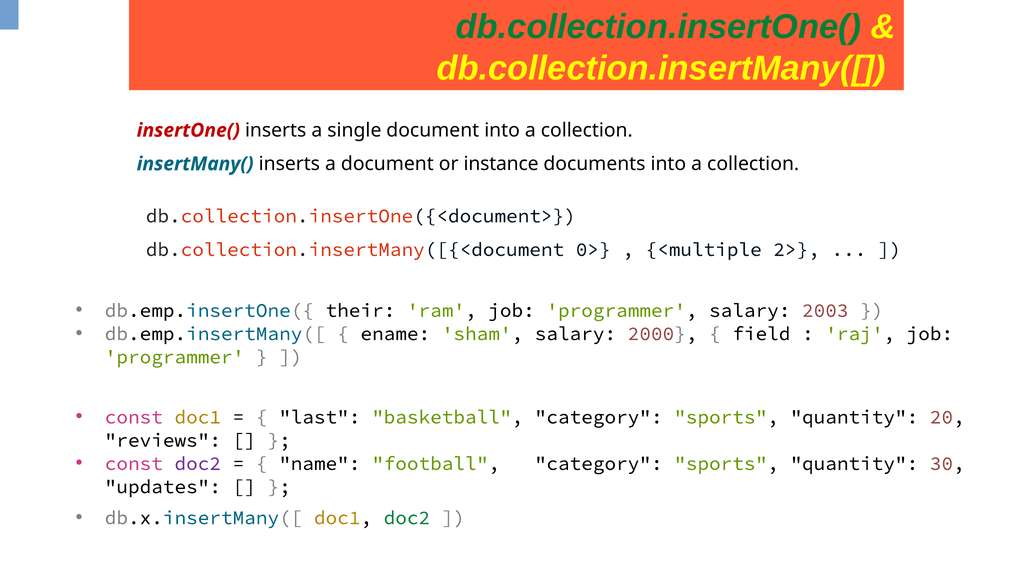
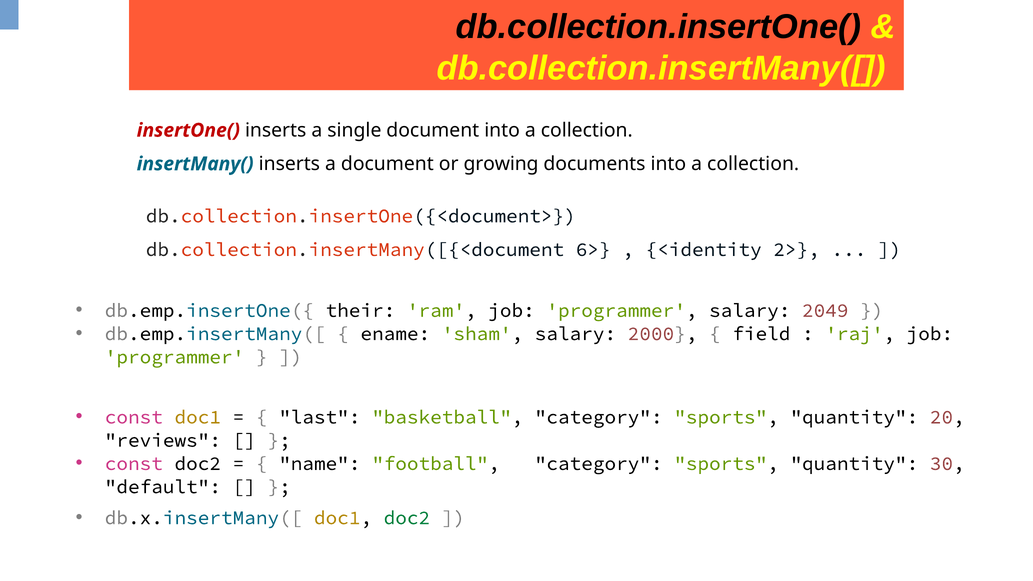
db.collection.insertOne( colour: green -> black
instance: instance -> growing
0>: 0> -> 6>
<multiple: <multiple -> <identity
2003: 2003 -> 2049
doc2 at (198, 464) colour: purple -> black
updates: updates -> default
